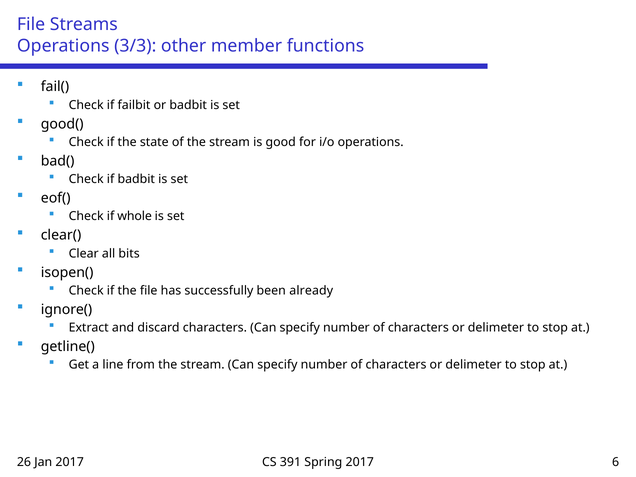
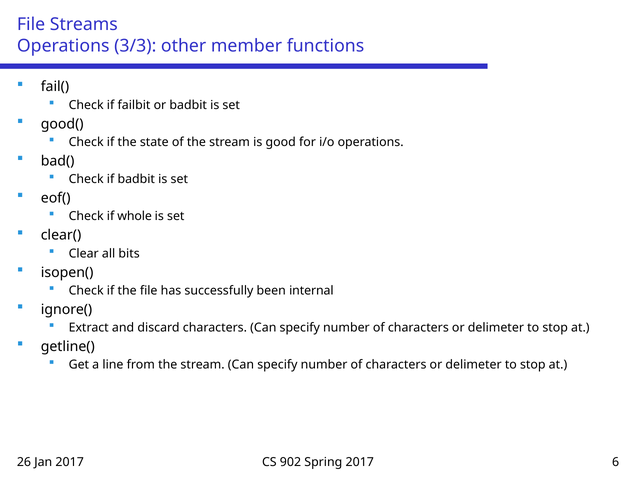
already: already -> internal
391: 391 -> 902
